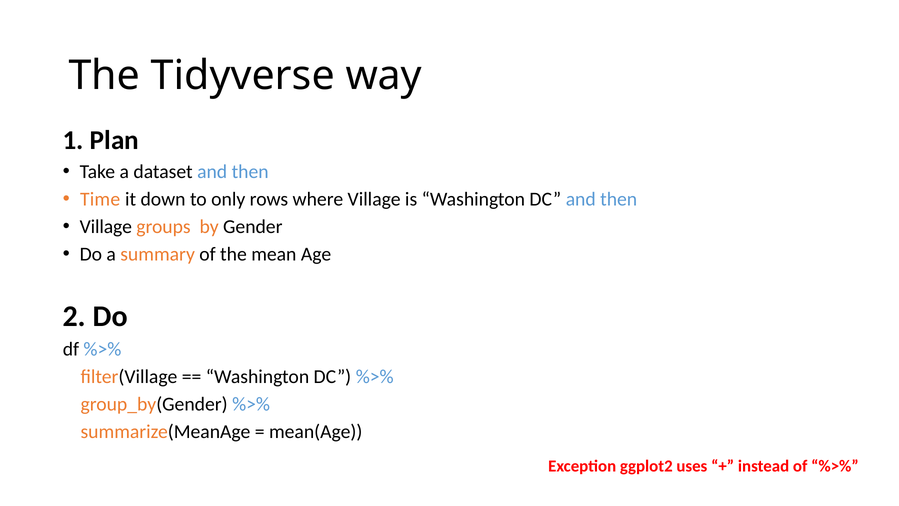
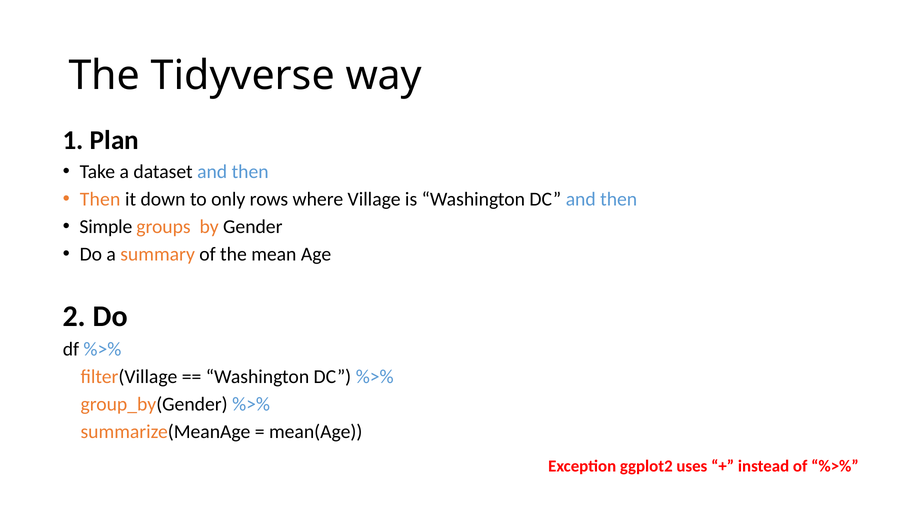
Time at (100, 199): Time -> Then
Village at (106, 227): Village -> Simple
